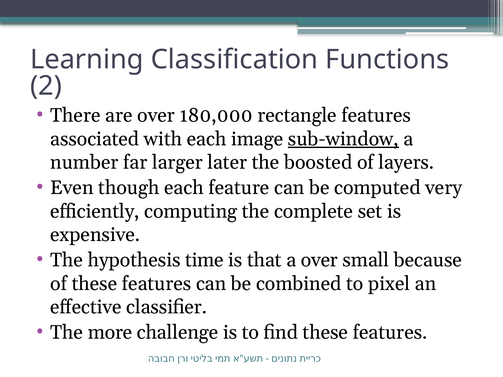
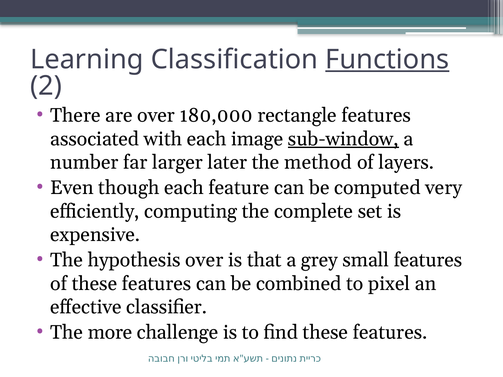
Functions underline: none -> present
boosted: boosted -> method
hypothesis time: time -> over
a over: over -> grey
small because: because -> features
